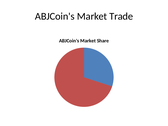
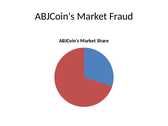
Trade: Trade -> Fraud
